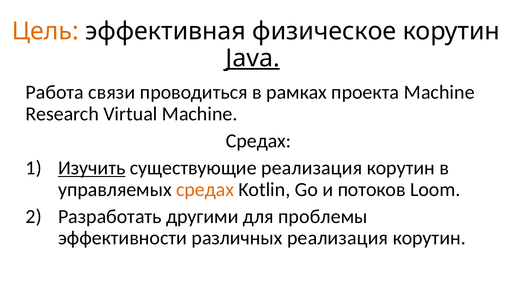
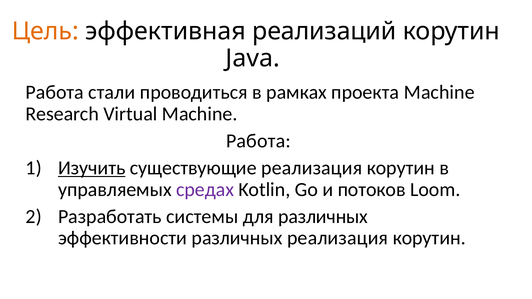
физическое: физическое -> реализаций
Java underline: present -> none
связи: связи -> стали
Средах at (259, 141): Средах -> Работа
средах at (205, 190) colour: orange -> purple
другими: другими -> системы
для проблемы: проблемы -> различных
